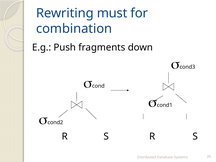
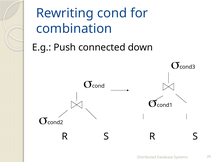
Rewriting must: must -> cond
fragments: fragments -> connected
